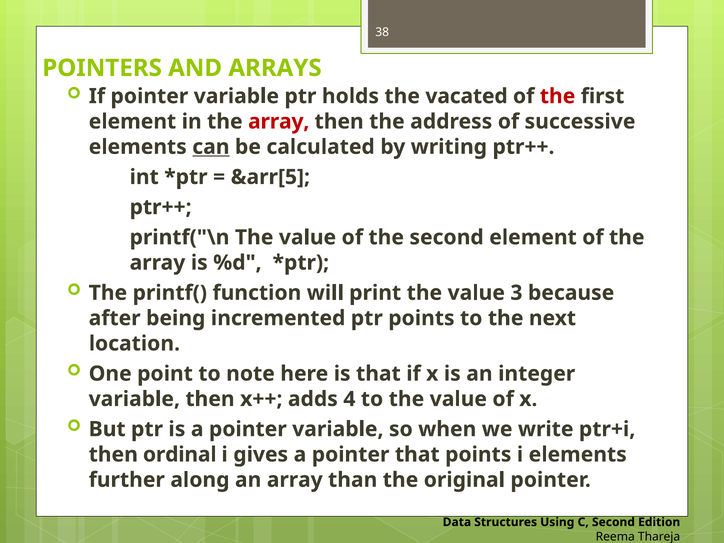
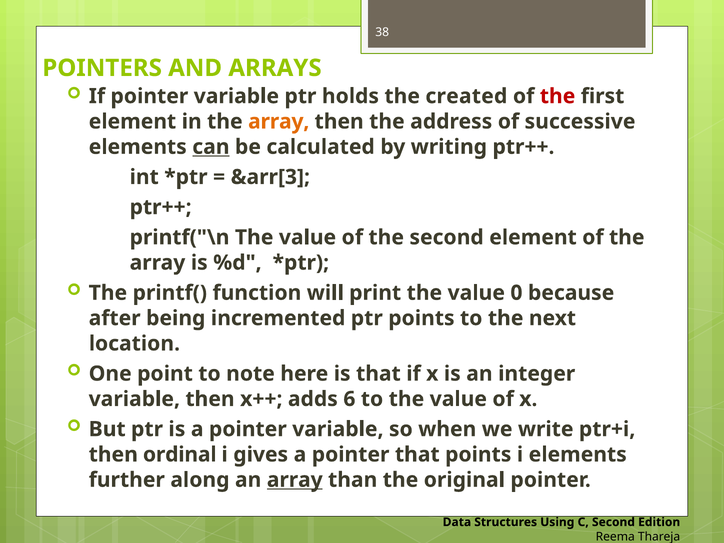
vacated: vacated -> created
array at (279, 122) colour: red -> orange
&arr[5: &arr[5 -> &arr[3
3: 3 -> 0
4: 4 -> 6
array at (295, 480) underline: none -> present
